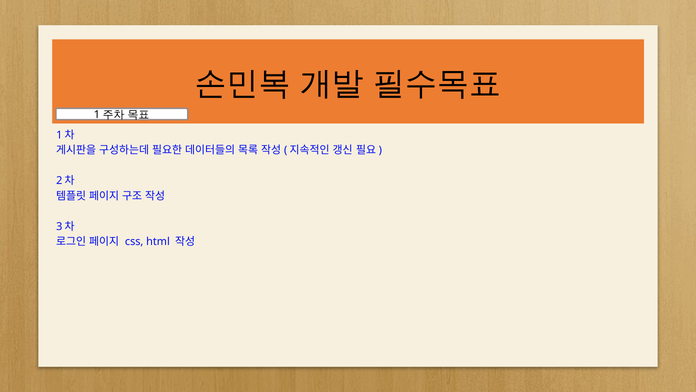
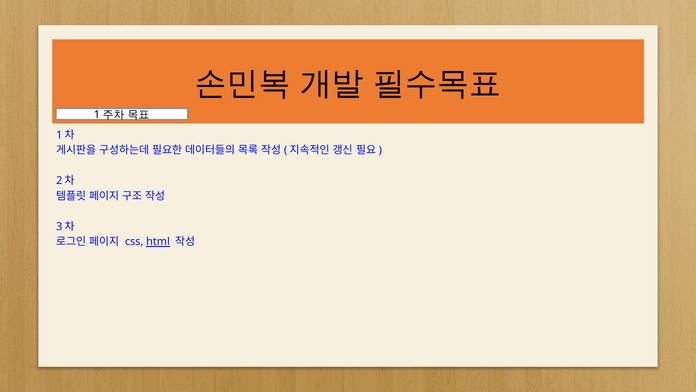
html underline: none -> present
